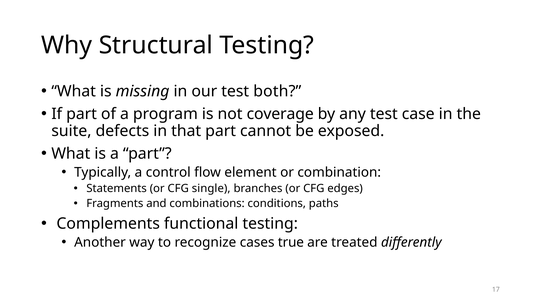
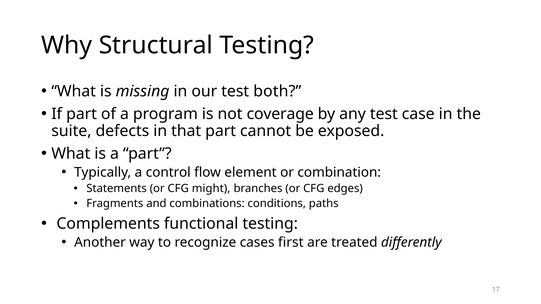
single: single -> might
true: true -> first
